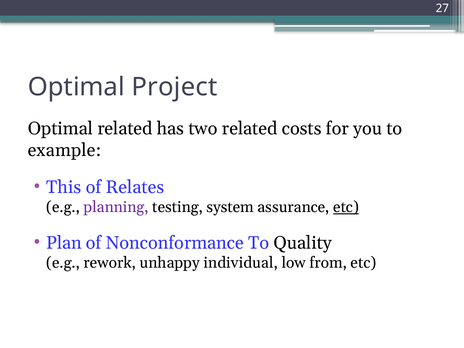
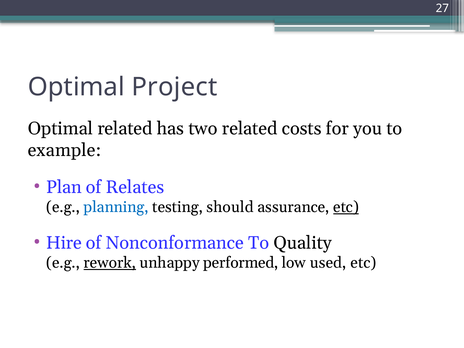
This: This -> Plan
planning colour: purple -> blue
system: system -> should
Plan: Plan -> Hire
rework underline: none -> present
individual: individual -> performed
from: from -> used
